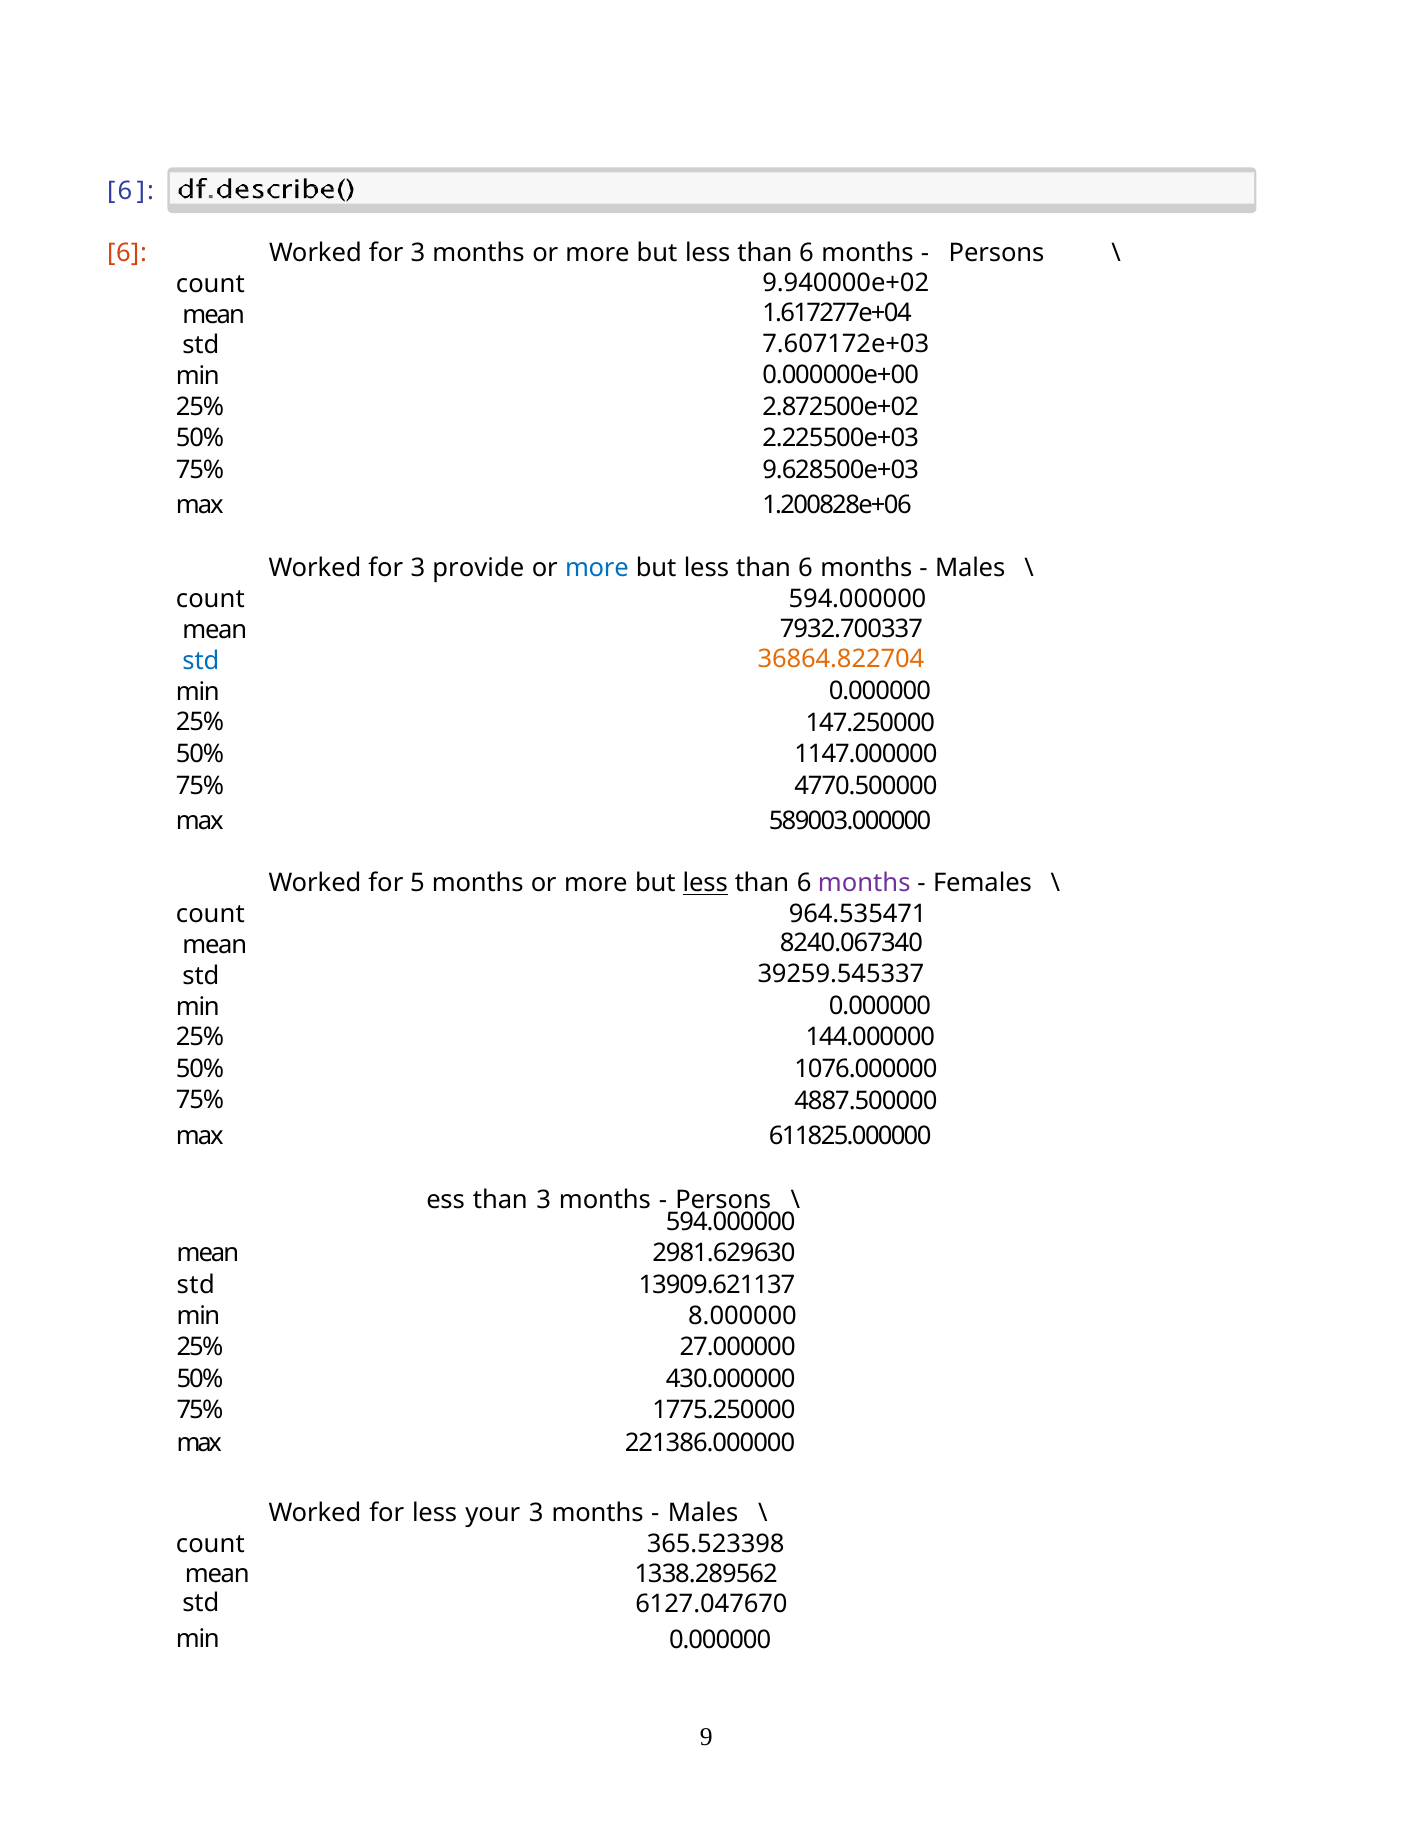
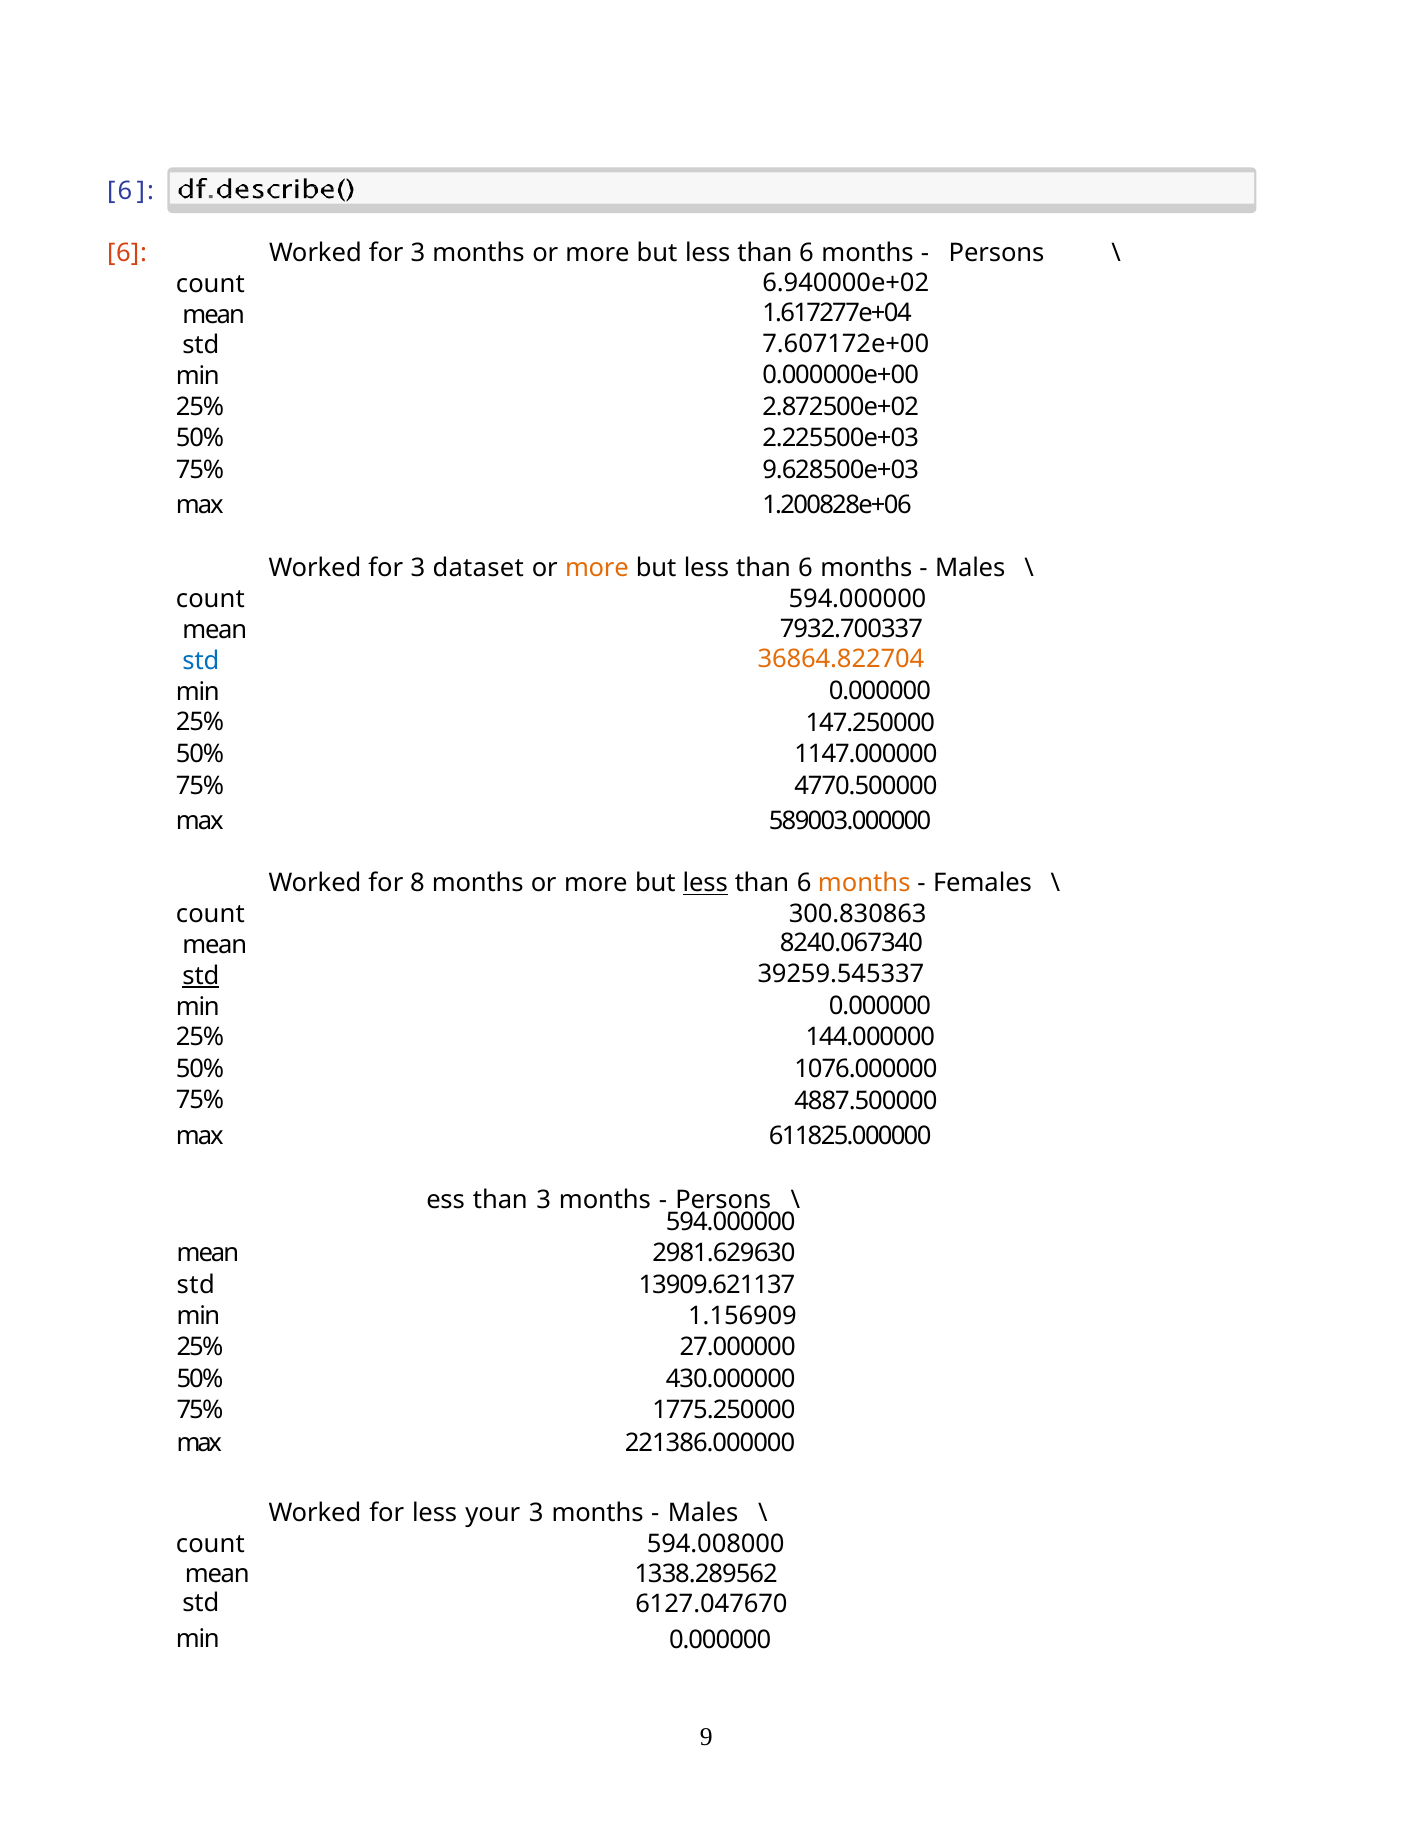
9.940000e+02: 9.940000e+02 -> 6.940000e+02
7.607172e+03: 7.607172e+03 -> 7.607172e+00
provide: provide -> dataset
more at (597, 569) colour: blue -> orange
5: 5 -> 8
months at (864, 884) colour: purple -> orange
964.535471: 964.535471 -> 300.830863
std at (201, 976) underline: none -> present
8.000000: 8.000000 -> 1.156909
365.523398: 365.523398 -> 594.008000
